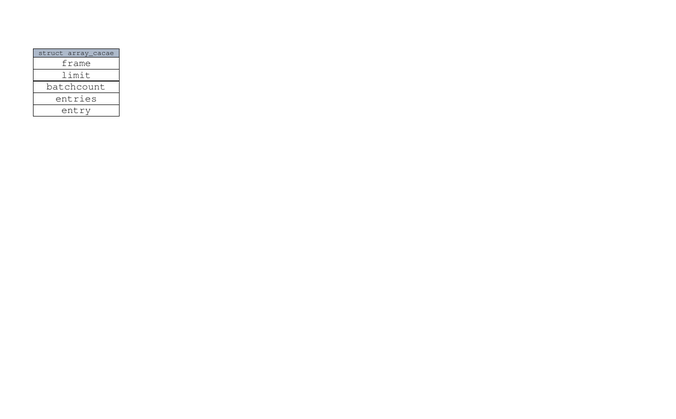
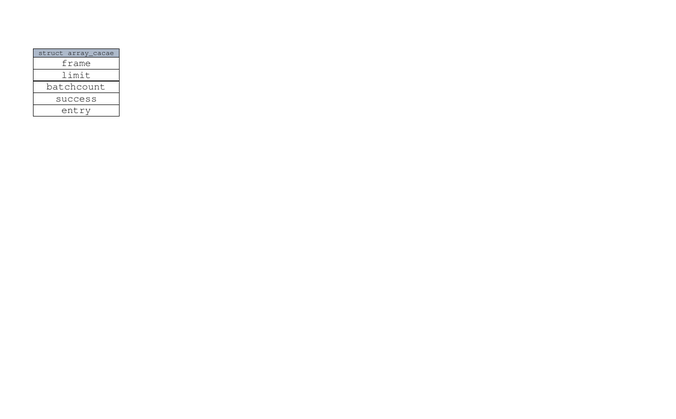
entries: entries -> success
